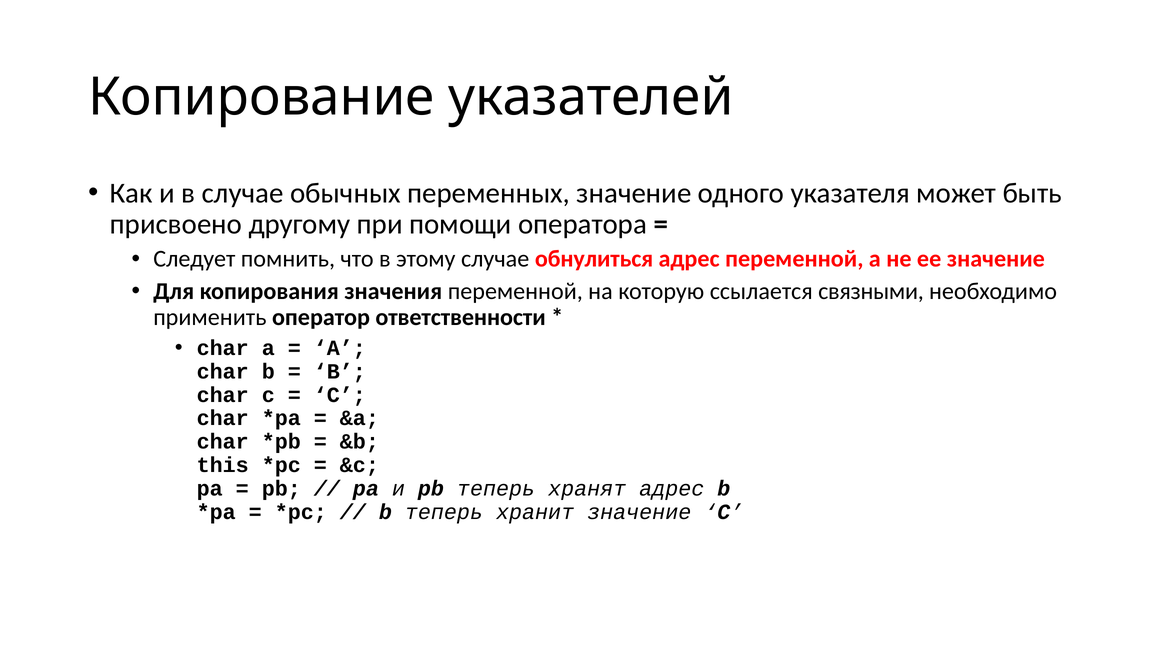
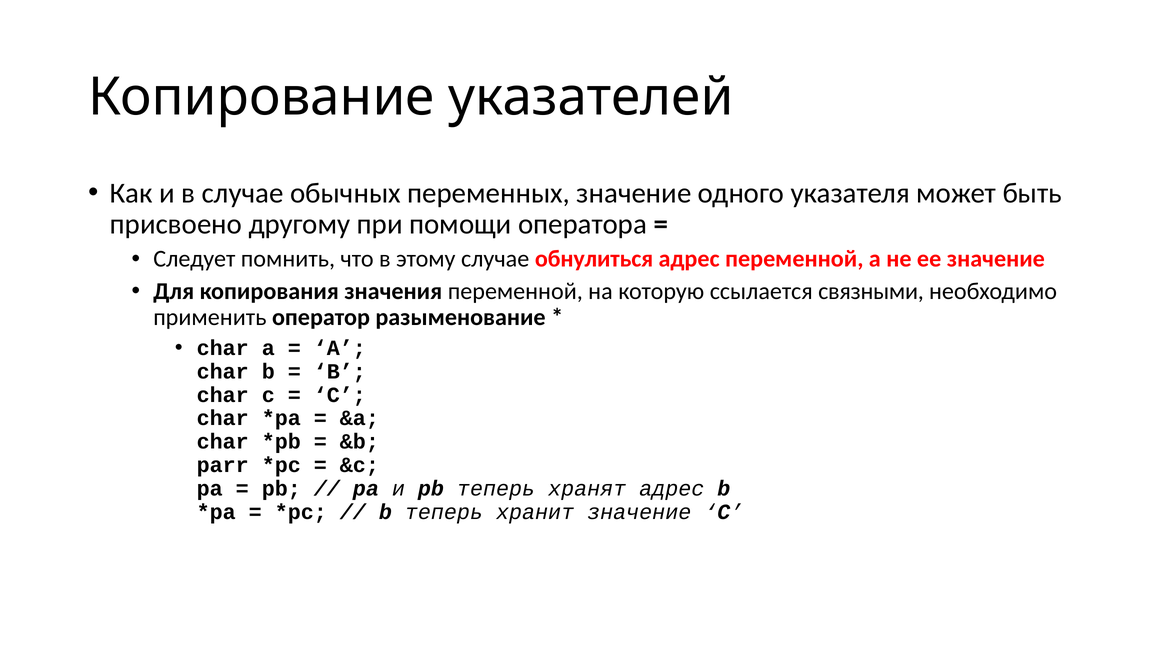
ответственности: ответственности -> разыменование
this: this -> parr
